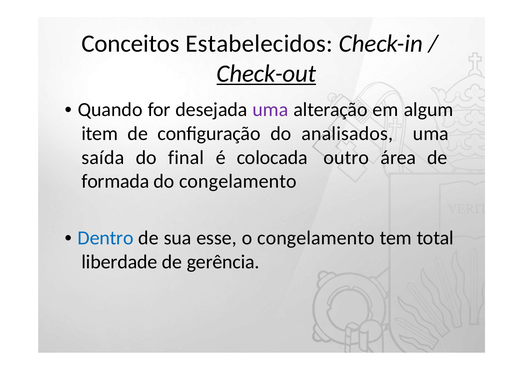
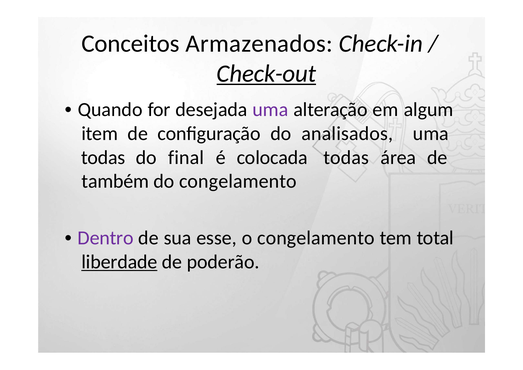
Estabelecidos: Estabelecidos -> Armazenados
saída at (103, 157): saída -> todas
colocada outro: outro -> todas
formada: formada -> também
Dentro colour: blue -> purple
liberdade underline: none -> present
gerência: gerência -> poderão
